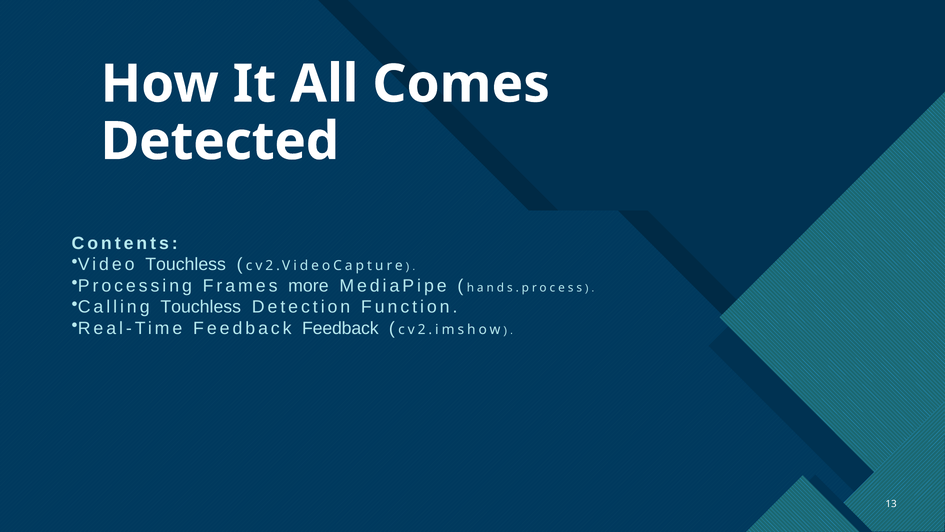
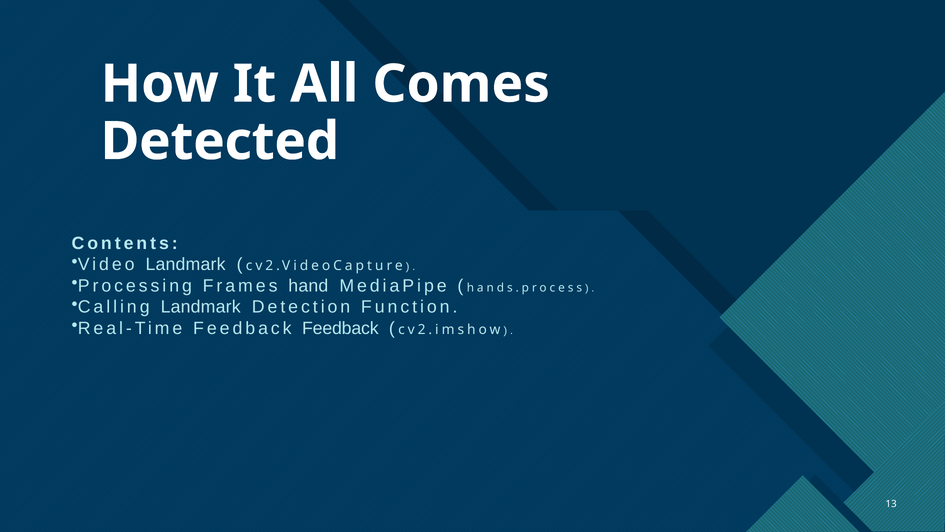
Video Touchless: Touchless -> Landmark
more: more -> hand
Calling Touchless: Touchless -> Landmark
